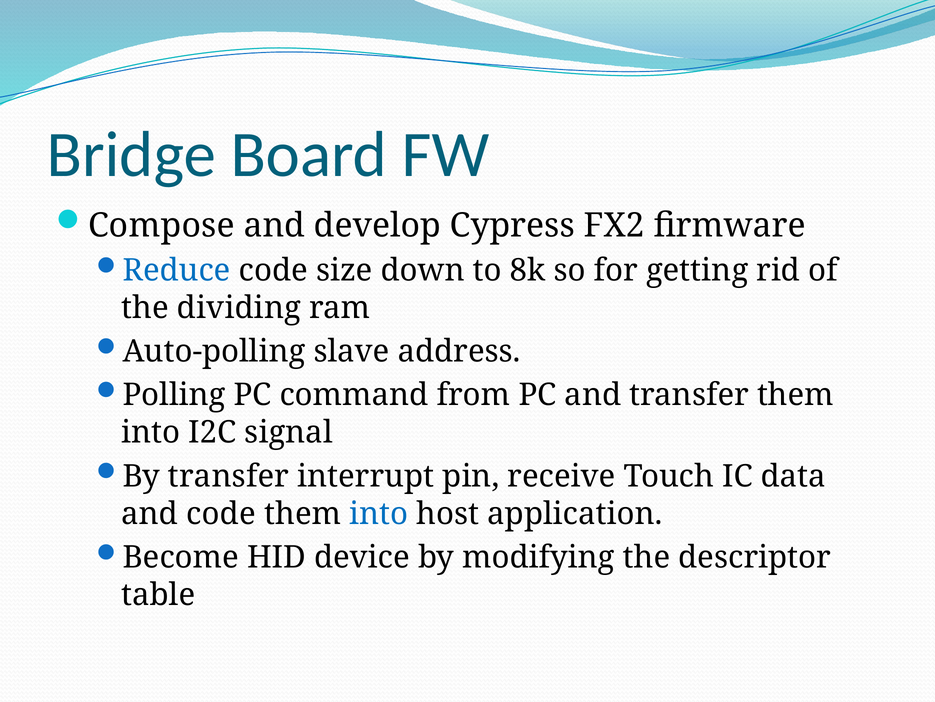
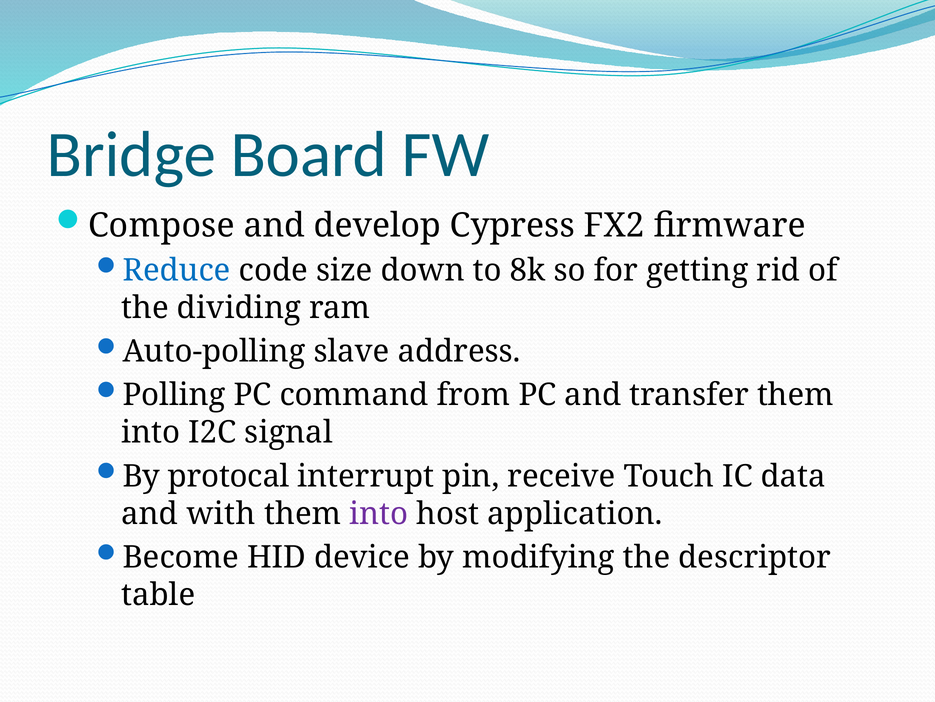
By transfer: transfer -> protocal
and code: code -> with
into at (379, 513) colour: blue -> purple
